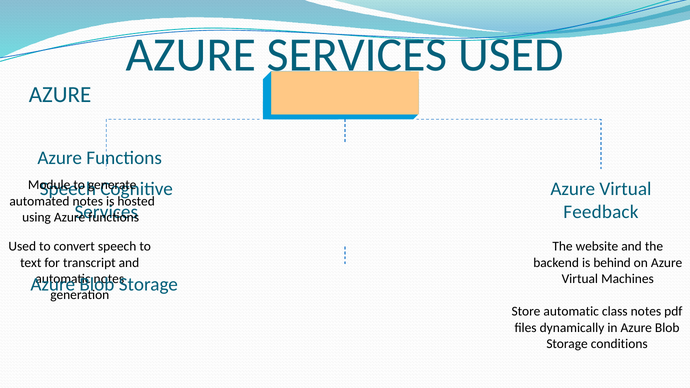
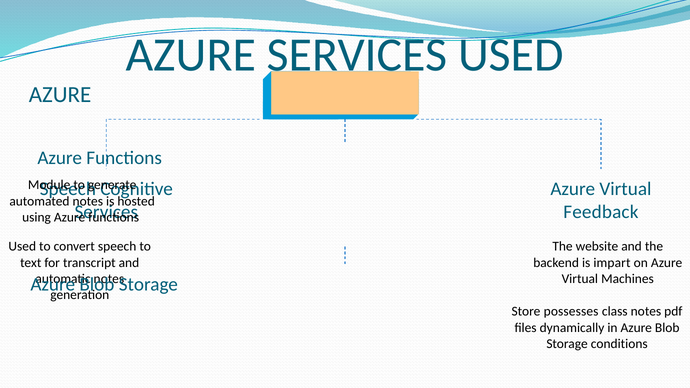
behind: behind -> impart
Store automatic: automatic -> possesses
